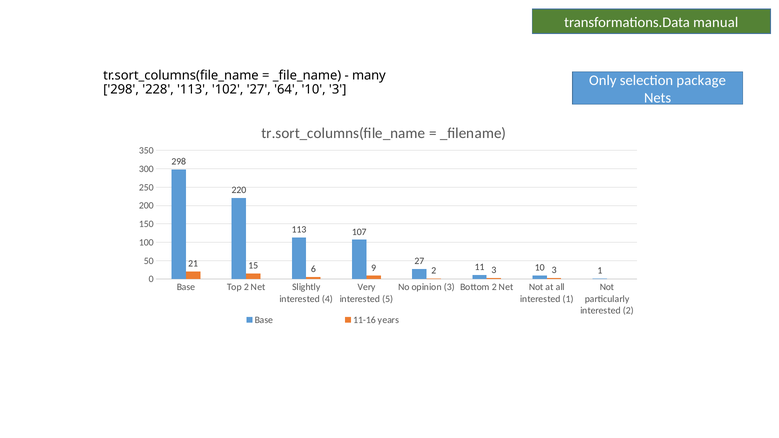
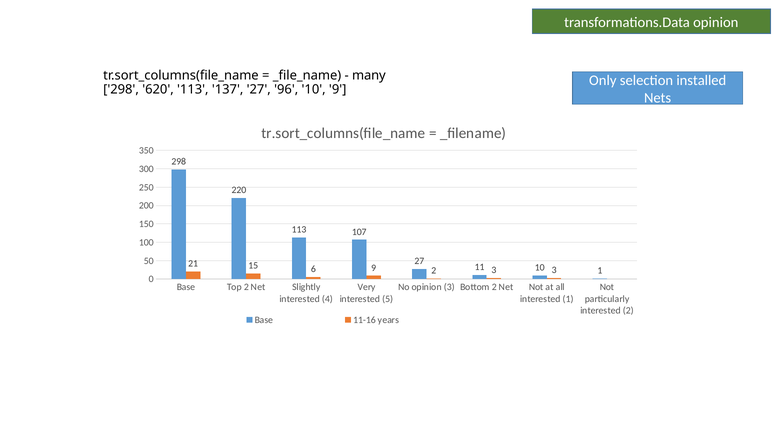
transformations.Data manual: manual -> opinion
package: package -> installed
228: 228 -> 620
102: 102 -> 137
64: 64 -> 96
10 3: 3 -> 9
